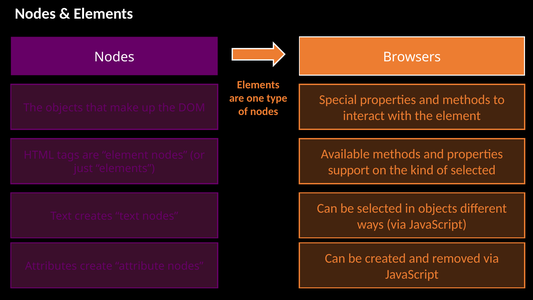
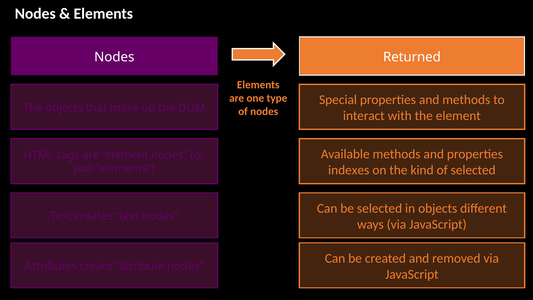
Browsers: Browsers -> Returned
support: support -> indexes
